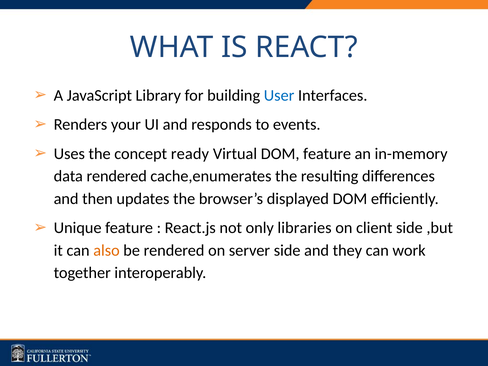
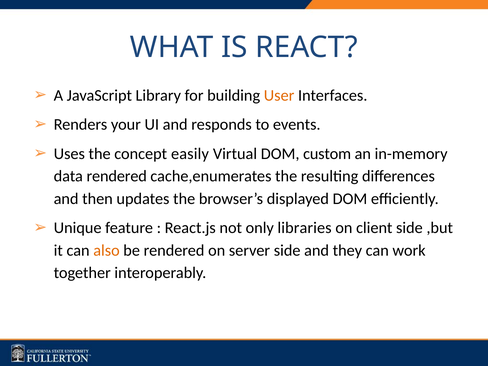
User colour: blue -> orange
ready: ready -> easily
DOM feature: feature -> custom
